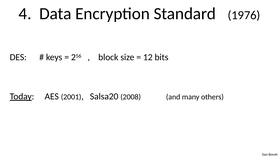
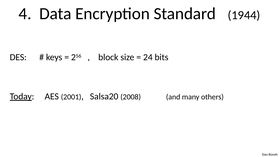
1976: 1976 -> 1944
12: 12 -> 24
